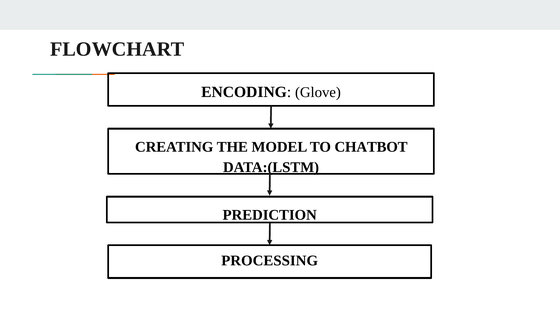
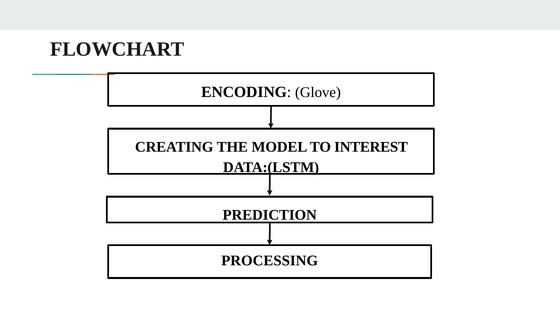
CHATBOT: CHATBOT -> INTEREST
